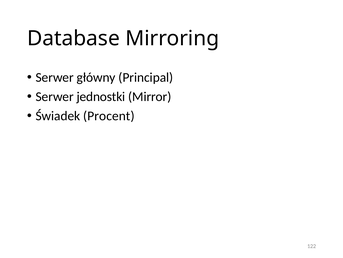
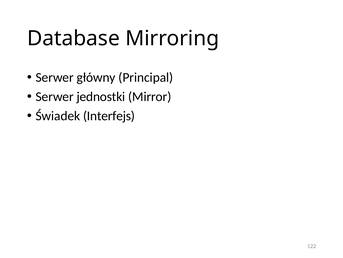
Procent: Procent -> Interfejs
